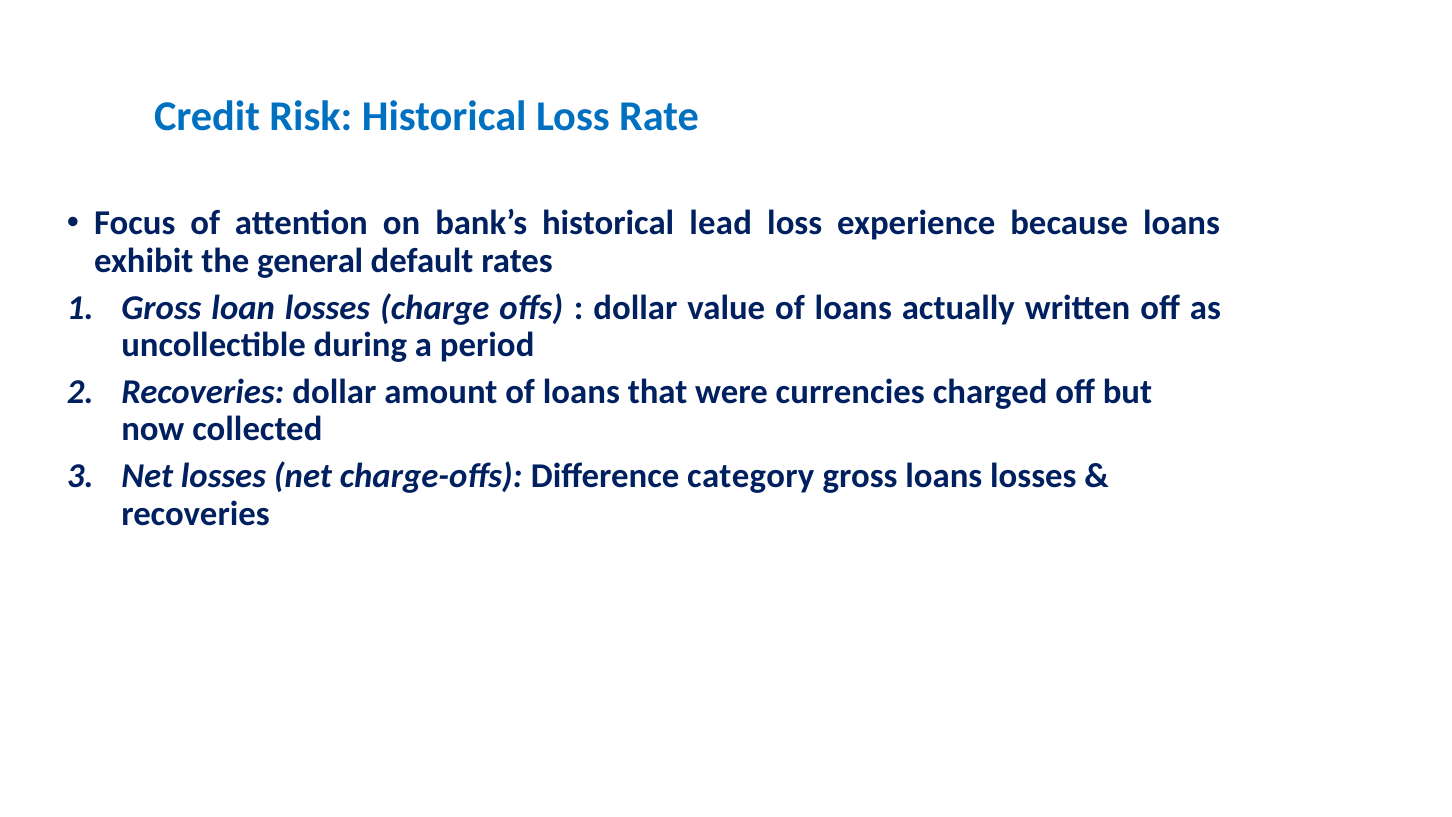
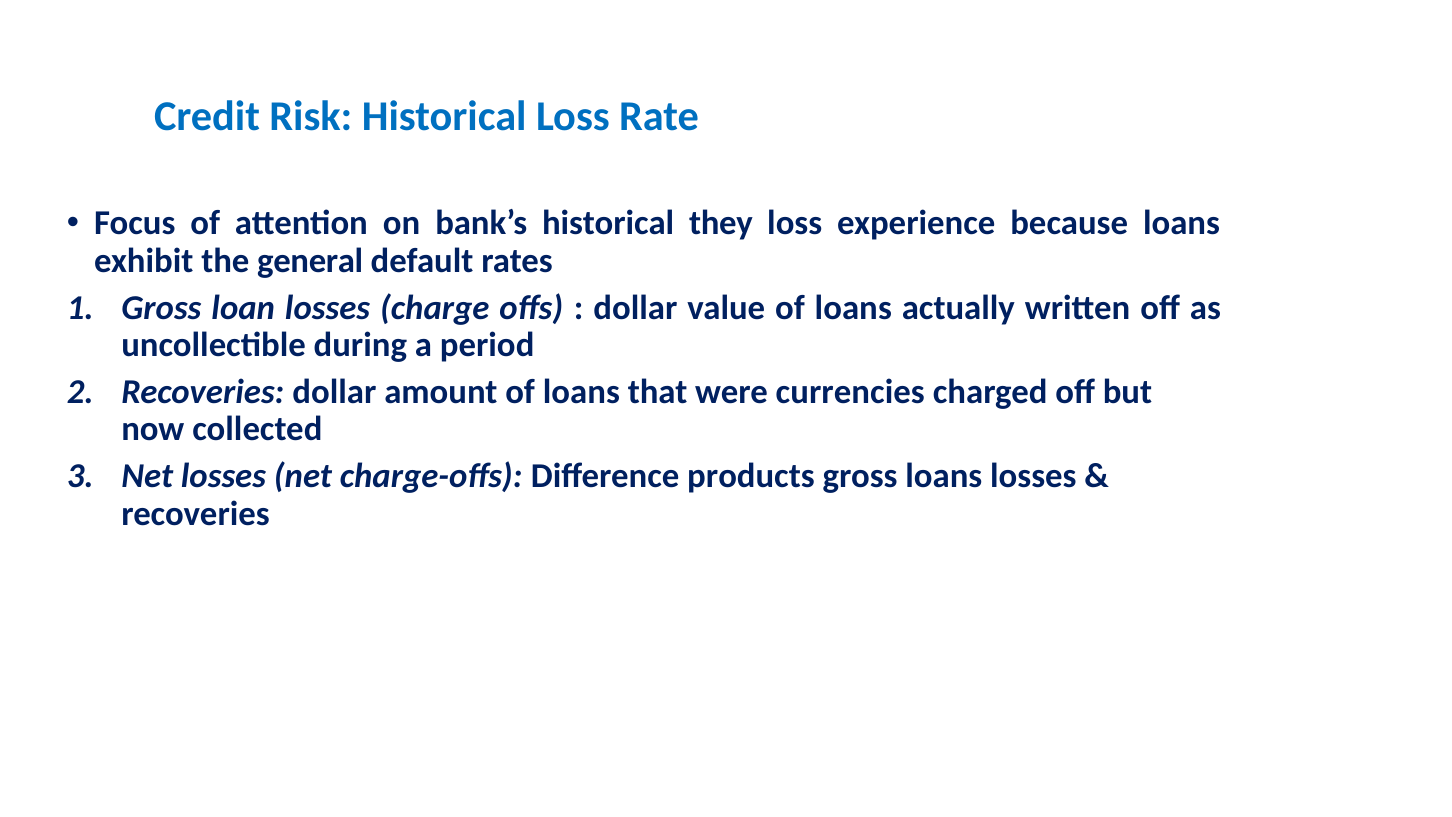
lead: lead -> they
category: category -> products
